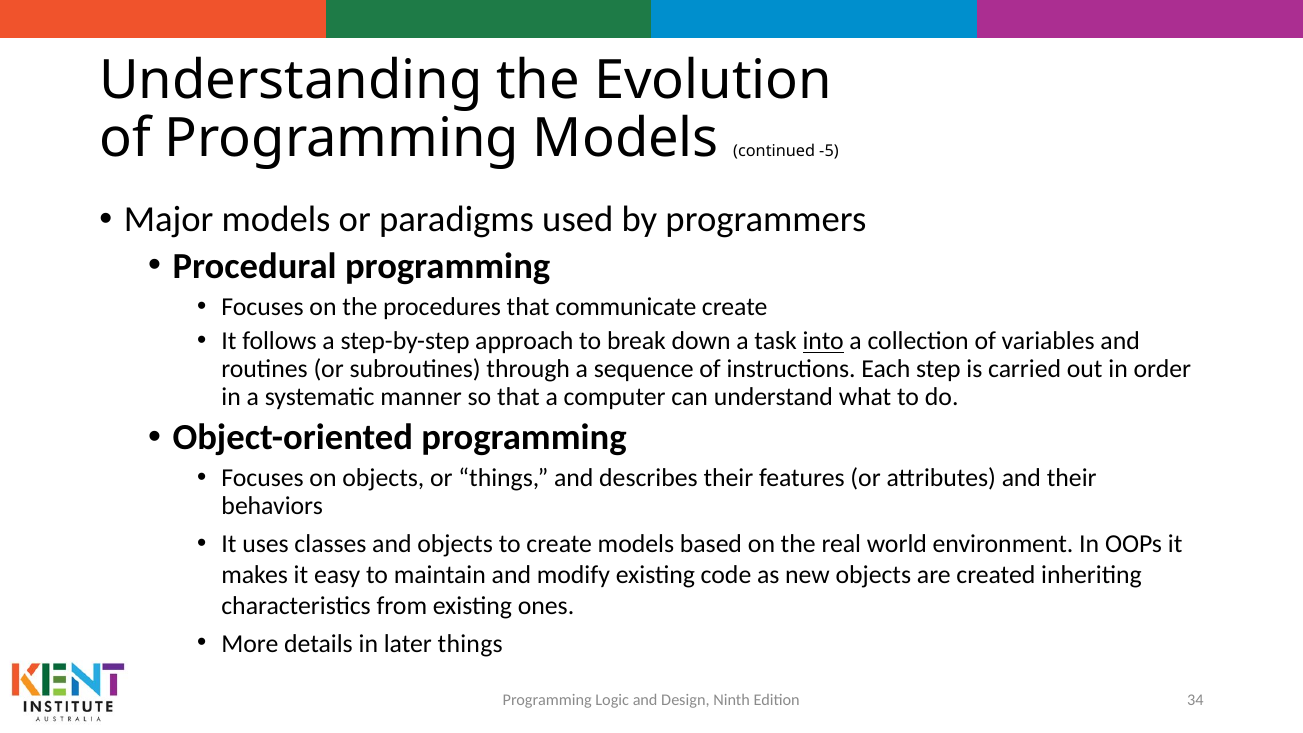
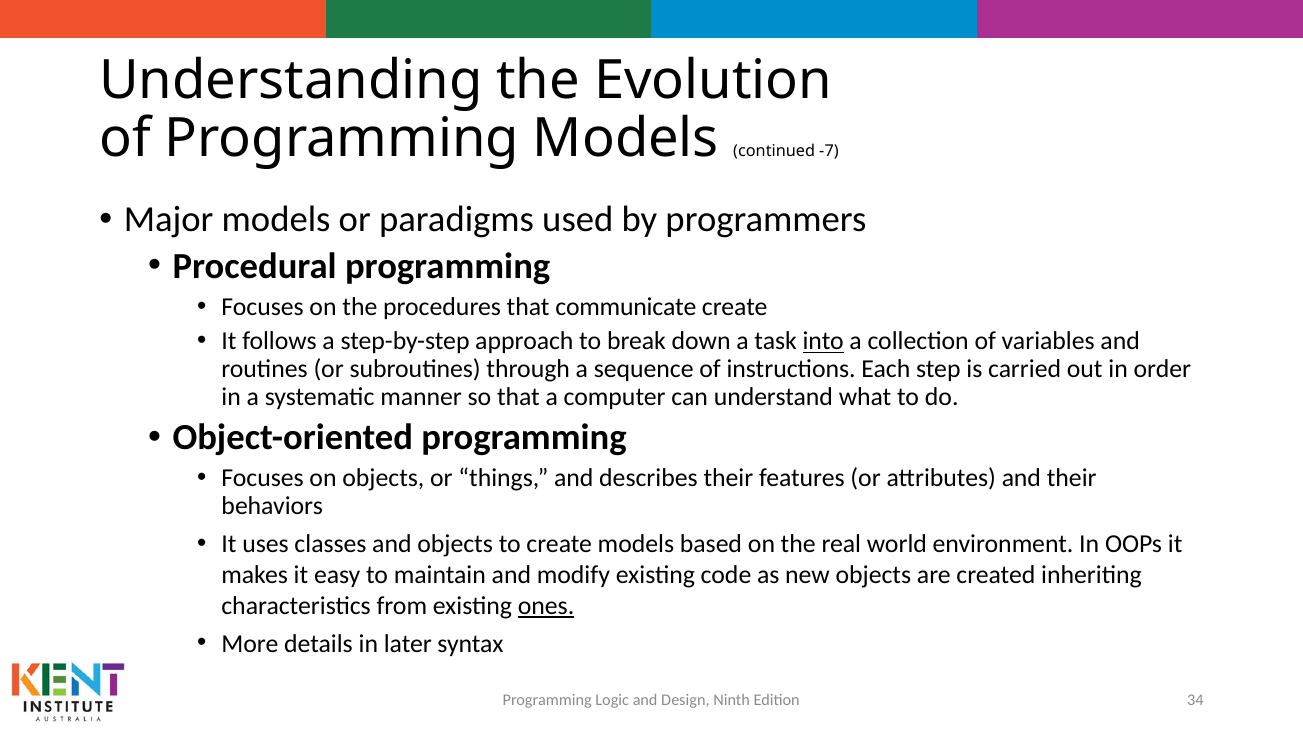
-5: -5 -> -7
ones underline: none -> present
later things: things -> syntax
